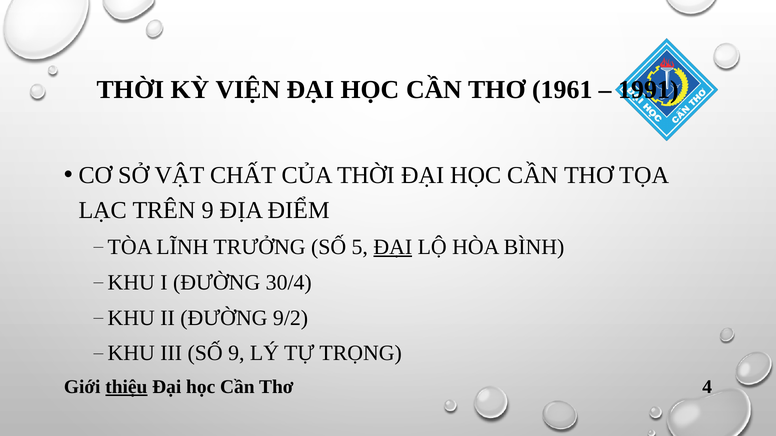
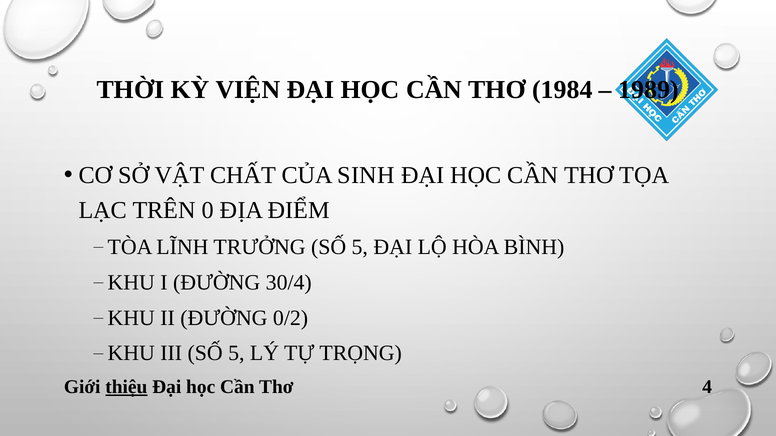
1961: 1961 -> 1984
1991: 1991 -> 1989
CỦA THỜI: THỜI -> SINH
TRÊN 9: 9 -> 0
ĐẠI at (393, 247) underline: present -> none
9/2: 9/2 -> 0/2
III SỐ 9: 9 -> 5
